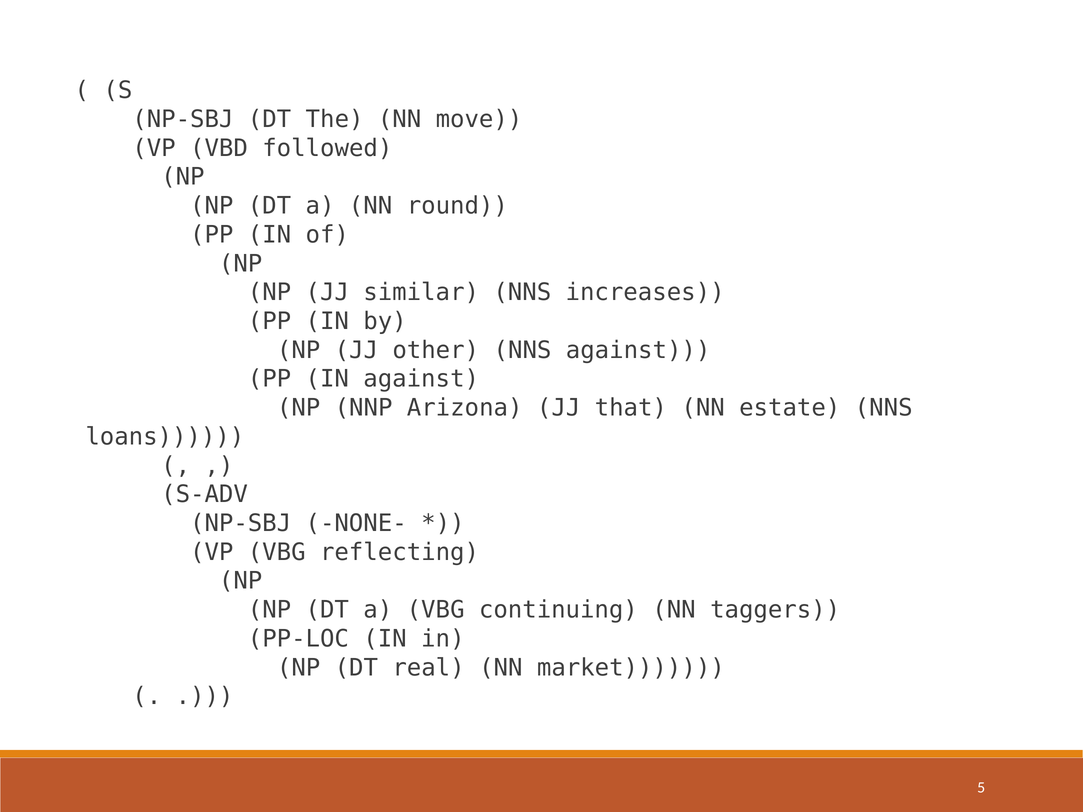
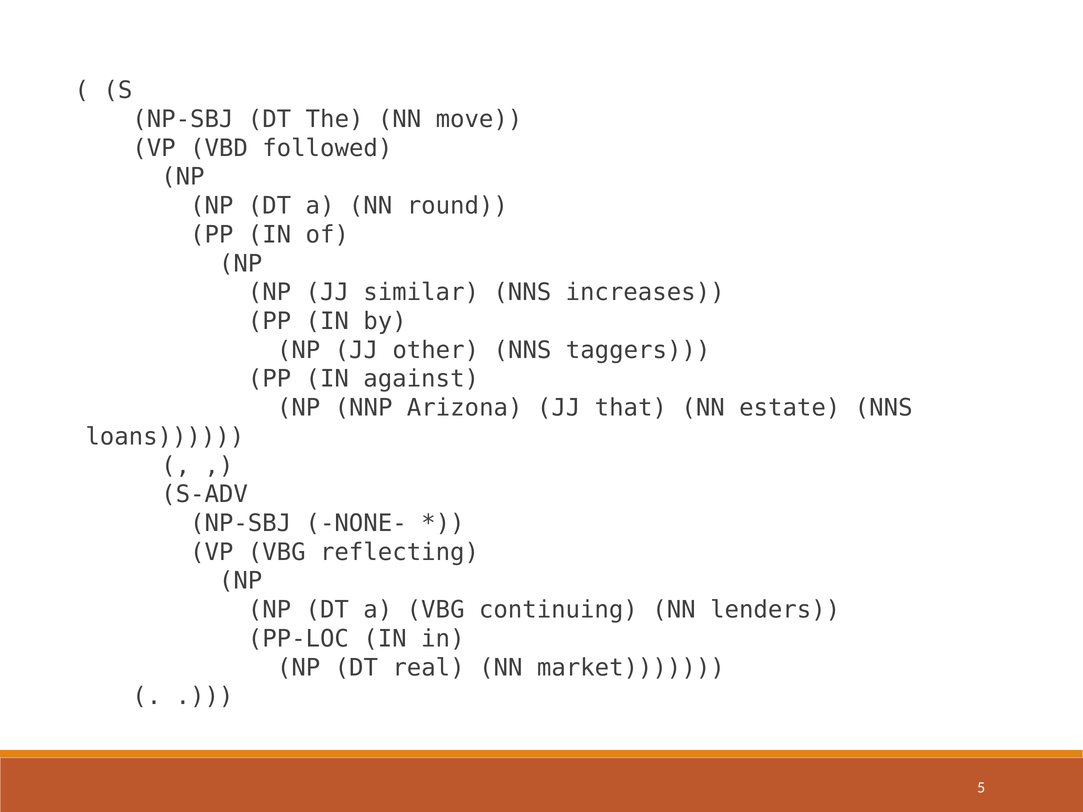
NNS against: against -> taggers
taggers: taggers -> lenders
